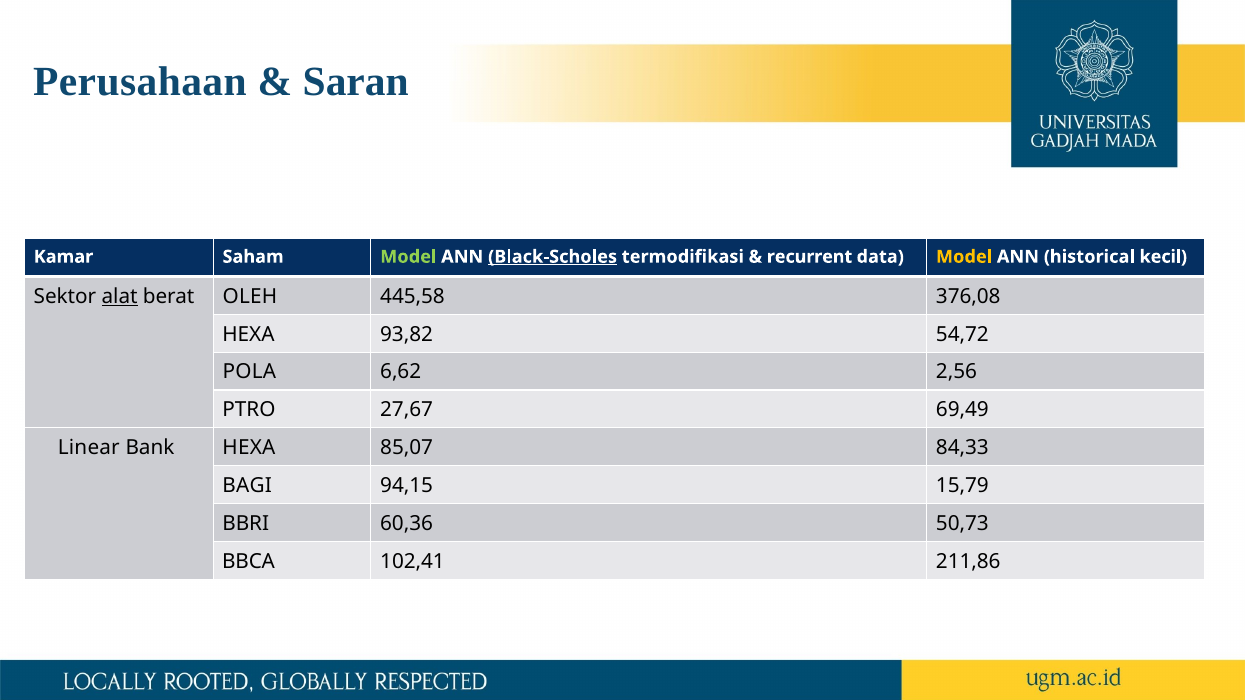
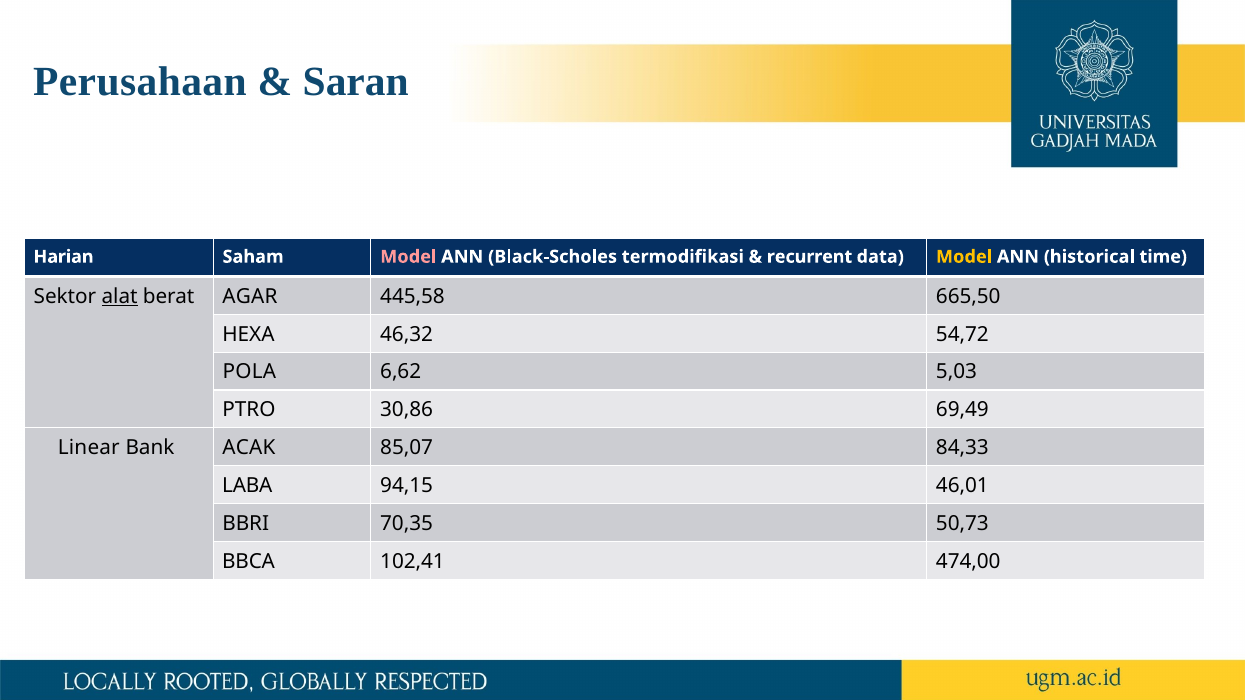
Kamar: Kamar -> Harian
Model at (408, 257) colour: light green -> pink
Black-Scholes underline: present -> none
kecil: kecil -> time
OLEH: OLEH -> AGAR
376,08: 376,08 -> 665,50
93,82: 93,82 -> 46,32
2,56: 2,56 -> 5,03
27,67: 27,67 -> 30,86
Bank HEXA: HEXA -> ACAK
BAGI: BAGI -> LABA
15,79: 15,79 -> 46,01
60,36: 60,36 -> 70,35
211,86: 211,86 -> 474,00
